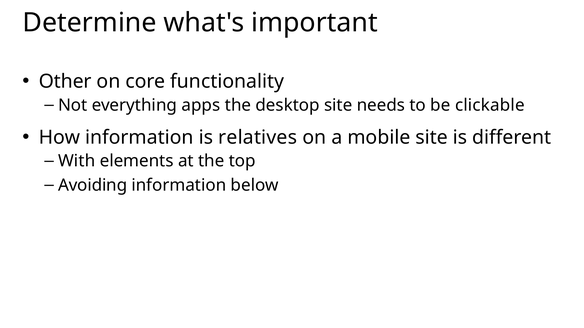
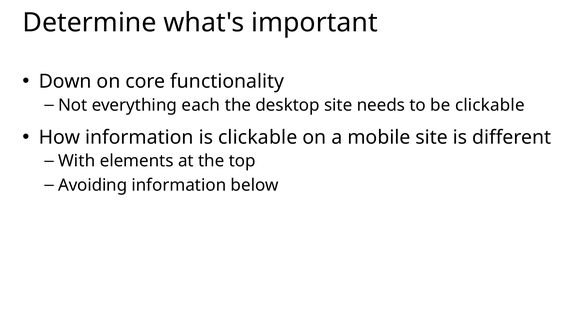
Other: Other -> Down
apps: apps -> each
is relatives: relatives -> clickable
